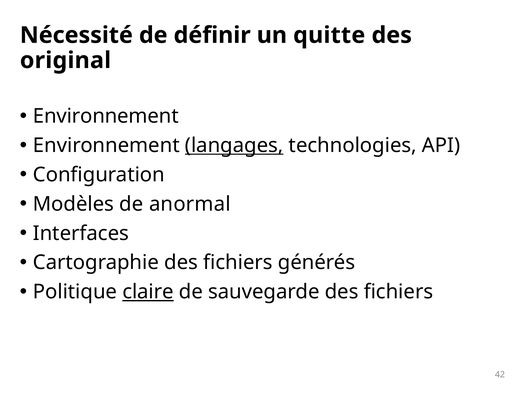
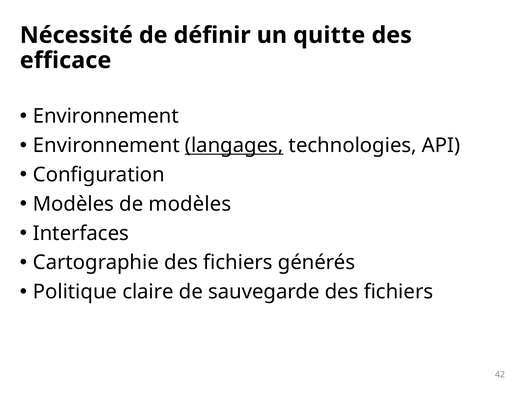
original: original -> efficace
de anormal: anormal -> modèles
claire underline: present -> none
